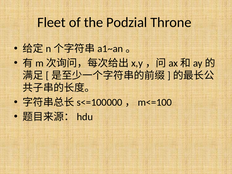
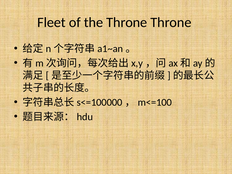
the Podzial: Podzial -> Throne
